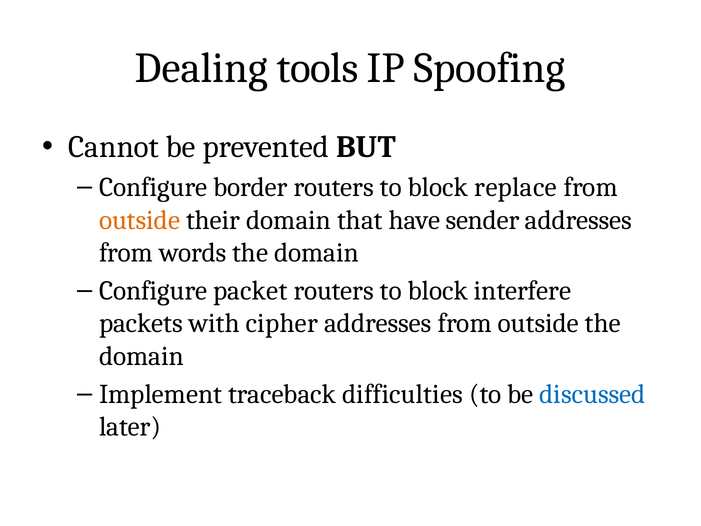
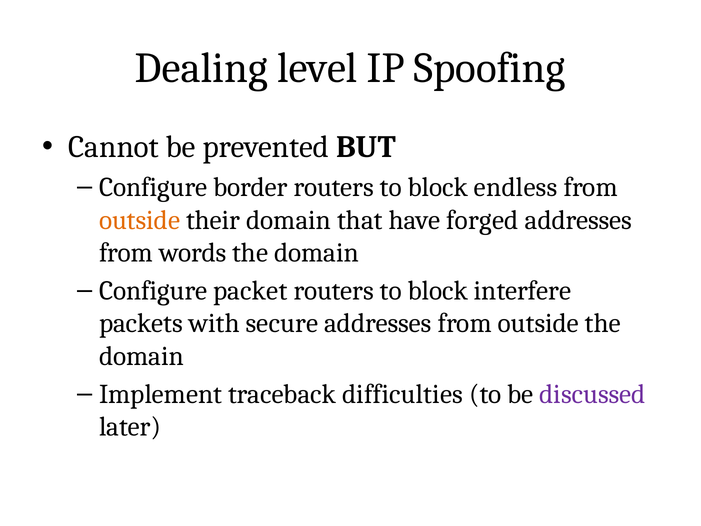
tools: tools -> level
replace: replace -> endless
sender: sender -> forged
cipher: cipher -> secure
discussed colour: blue -> purple
